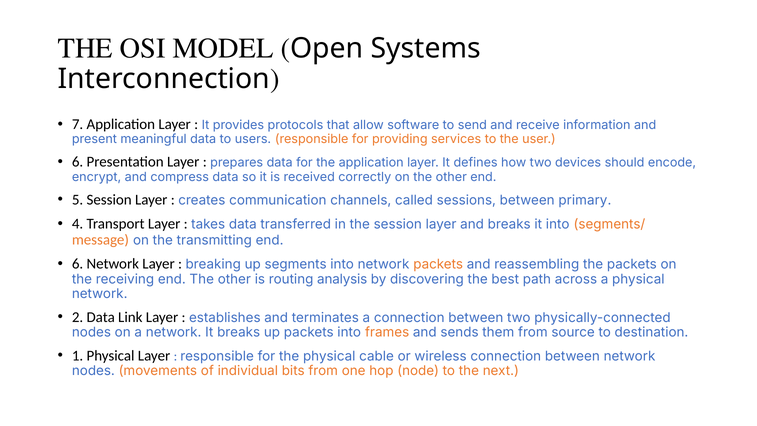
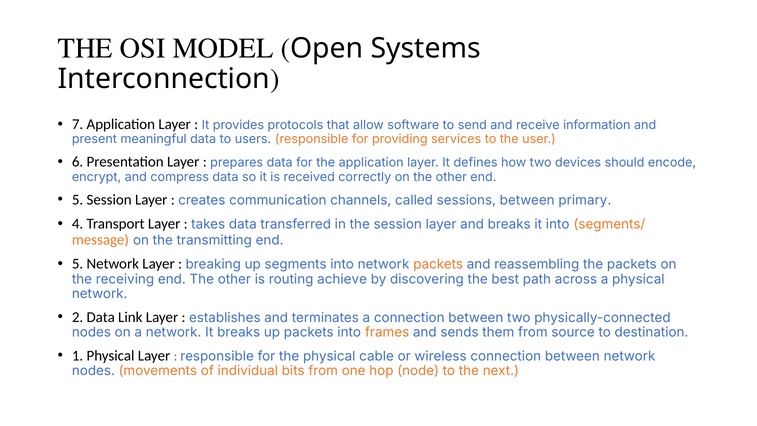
6 at (78, 264): 6 -> 5
analysis: analysis -> achieve
